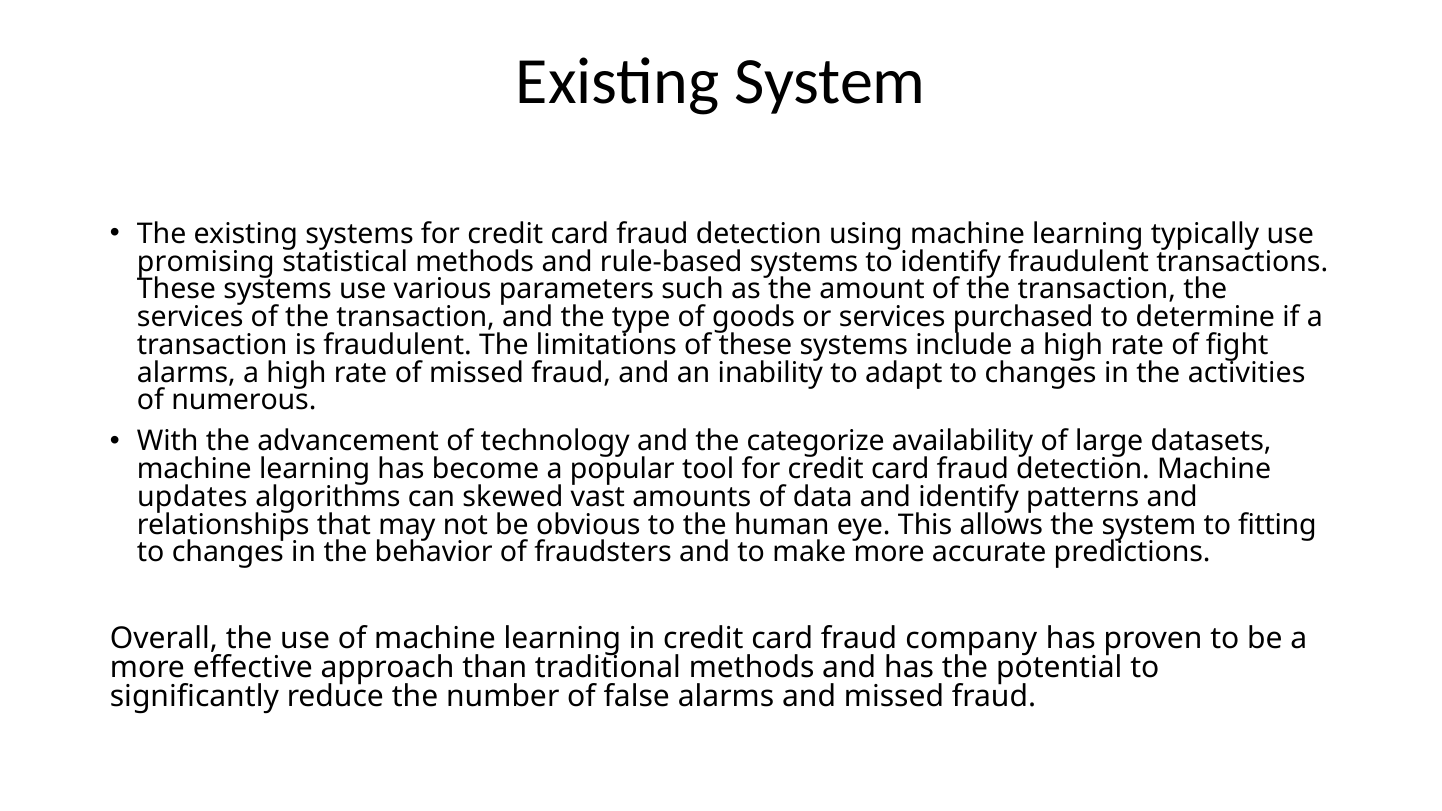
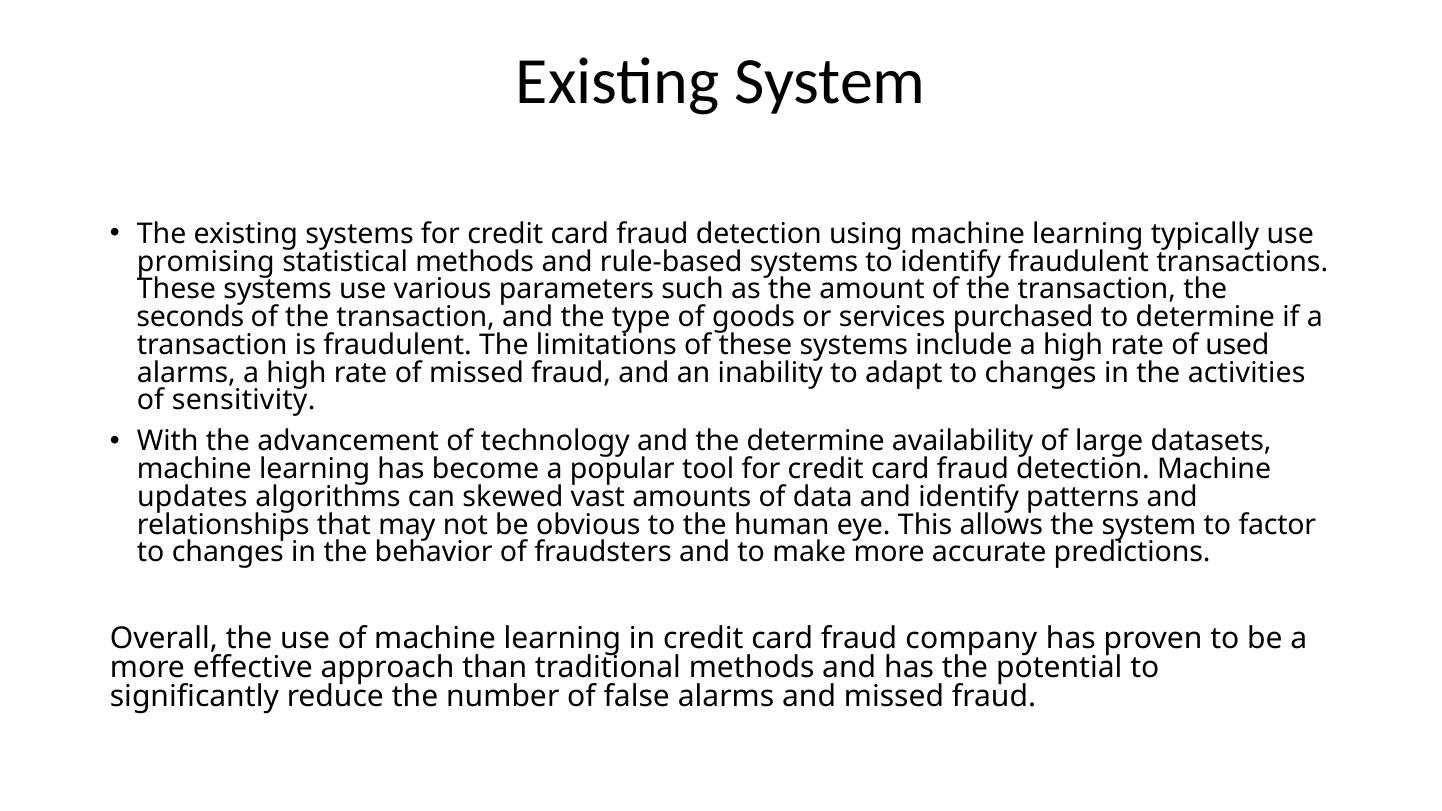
services at (190, 317): services -> seconds
fight: fight -> used
numerous: numerous -> sensitivity
the categorize: categorize -> determine
fitting: fitting -> factor
